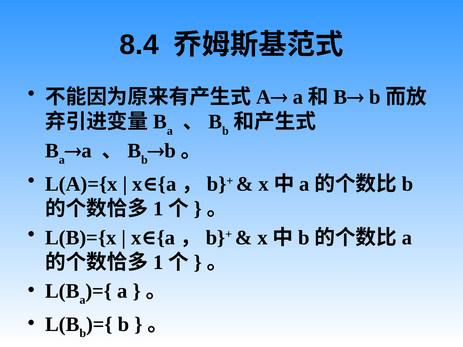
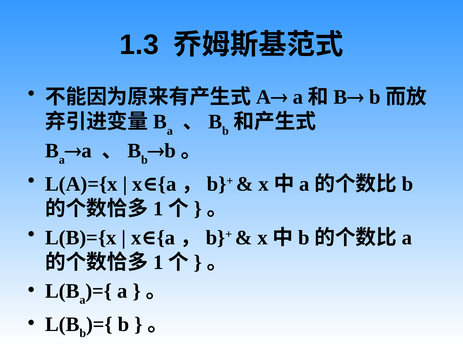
8.4: 8.4 -> 1.3
